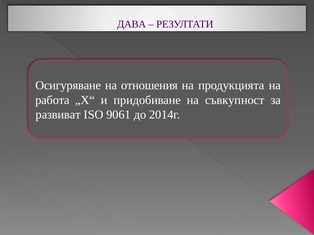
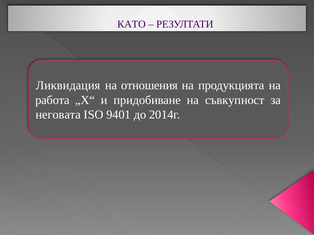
ДАВА: ДАВА -> КАТО
Осигуряване: Осигуряване -> Ликвидация
развиват: развиват -> неговата
9061: 9061 -> 9401
